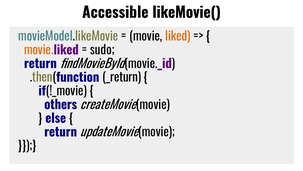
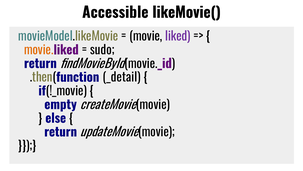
liked at (178, 36) colour: orange -> purple
_return: _return -> _detail
others: others -> empty
